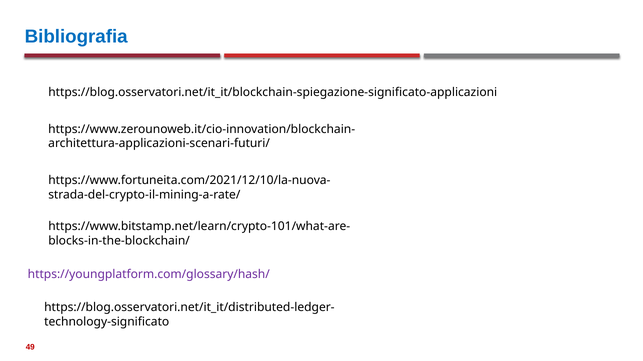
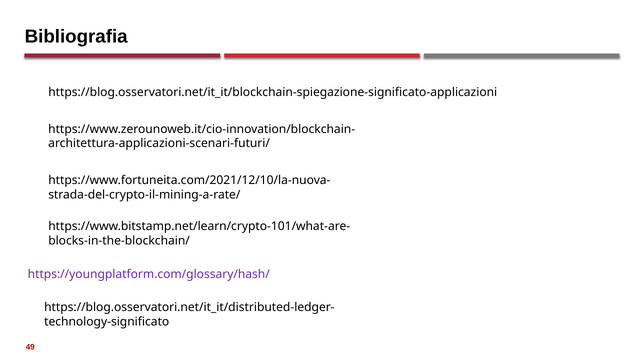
Bibliografia colour: blue -> black
